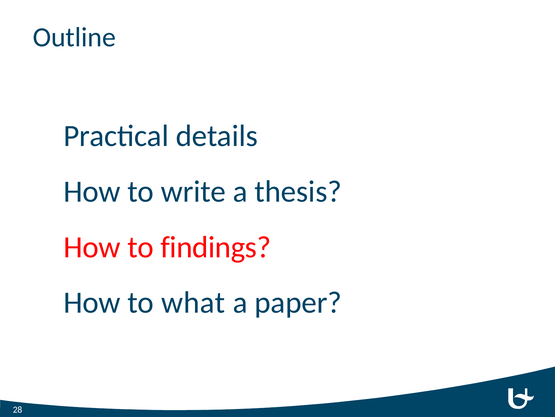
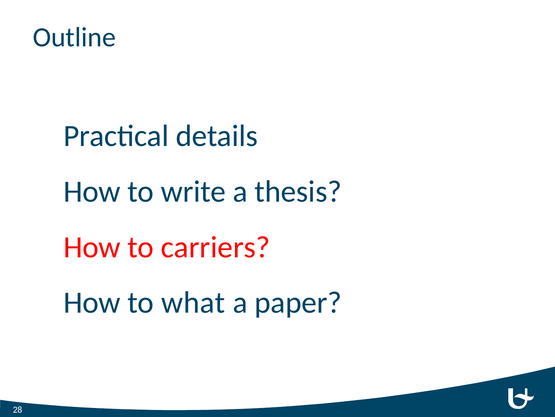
findings: findings -> carriers
